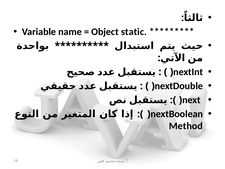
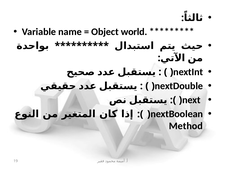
static: static -> world
